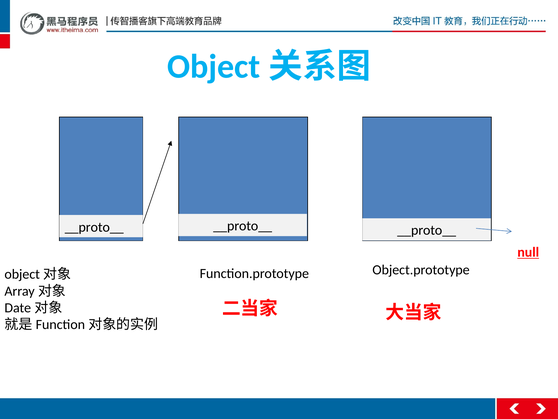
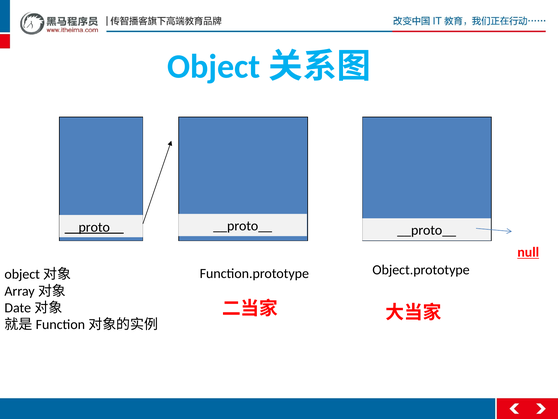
__proto__ at (94, 227) underline: none -> present
